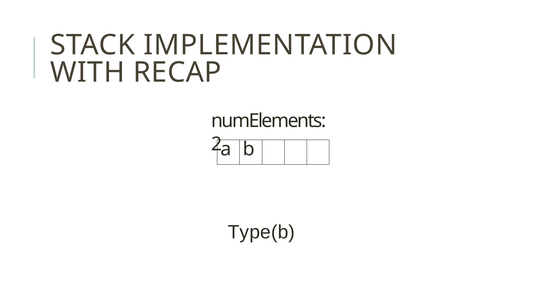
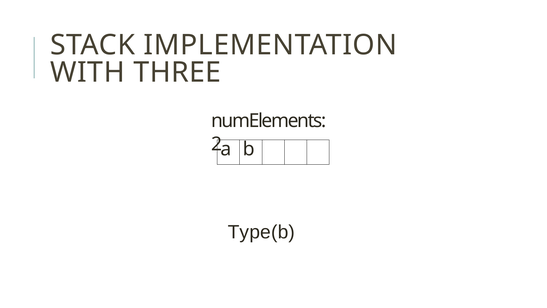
RECAP: RECAP -> THREE
